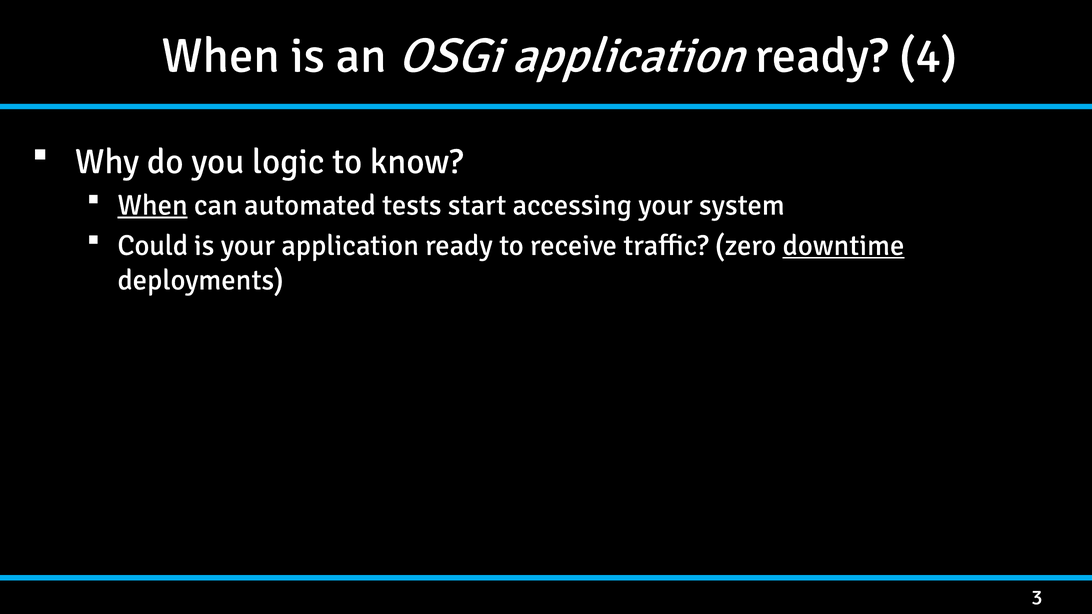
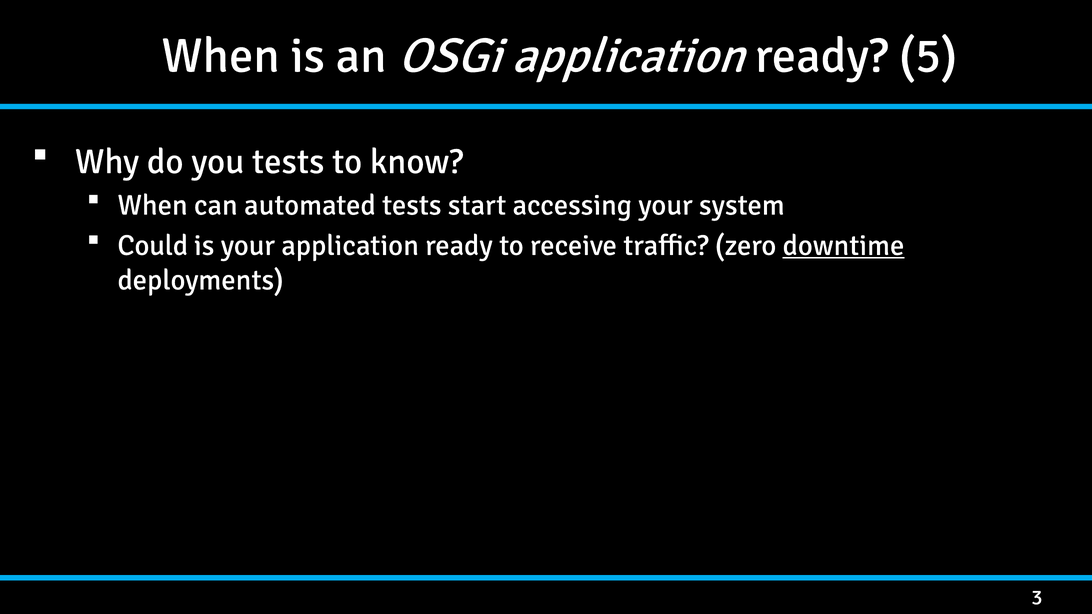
4: 4 -> 5
you logic: logic -> tests
When at (153, 205) underline: present -> none
